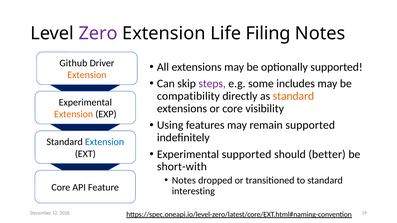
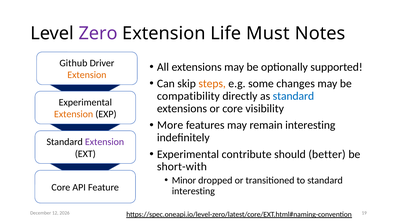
Filing: Filing -> Must
steps colour: purple -> orange
includes: includes -> changes
standard at (293, 96) colour: orange -> blue
Using: Using -> More
remain supported: supported -> interesting
Extension at (105, 142) colour: blue -> purple
Experimental supported: supported -> contribute
Notes at (184, 181): Notes -> Minor
